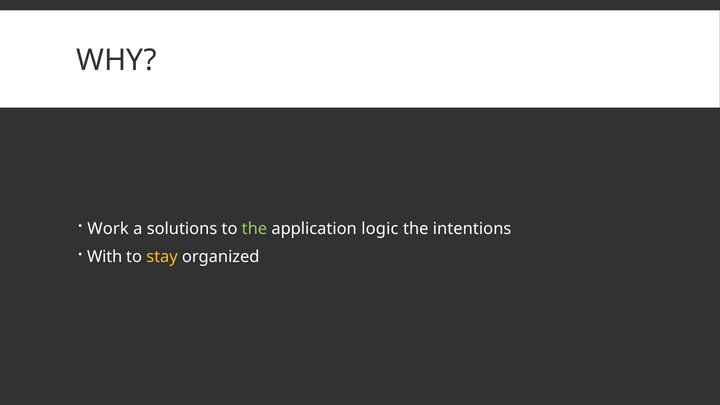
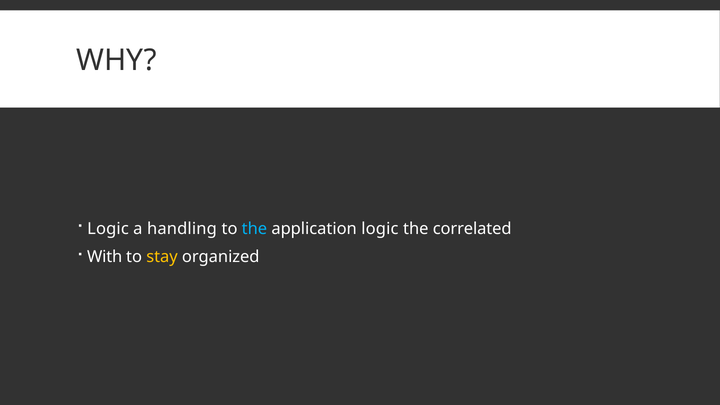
Work at (108, 229): Work -> Logic
solutions: solutions -> handling
the at (254, 229) colour: light green -> light blue
intentions: intentions -> correlated
